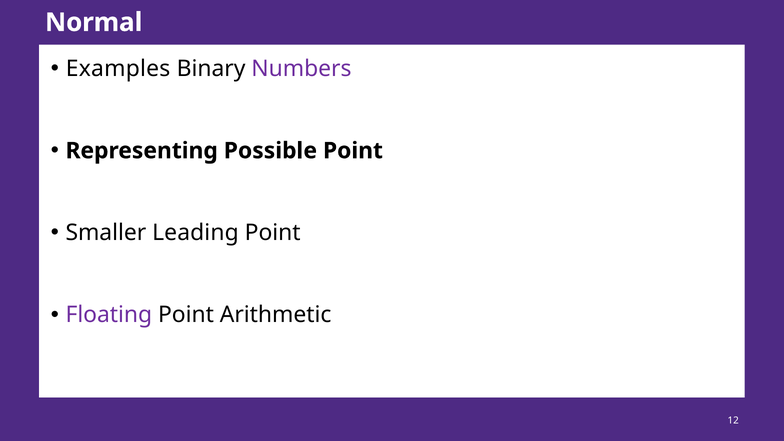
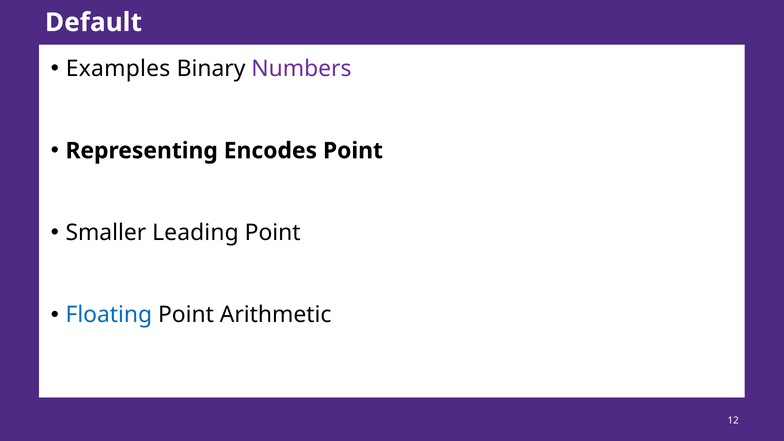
Normal: Normal -> Default
Possible: Possible -> Encodes
Floating colour: purple -> blue
